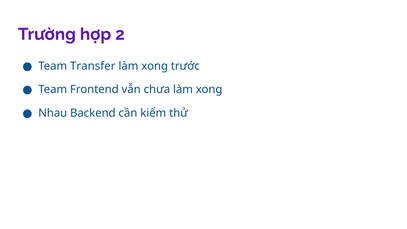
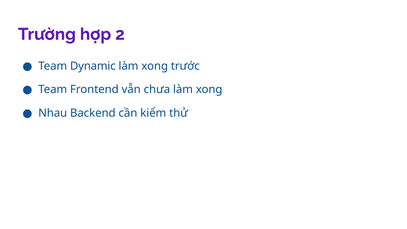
Transfer: Transfer -> Dynamic
